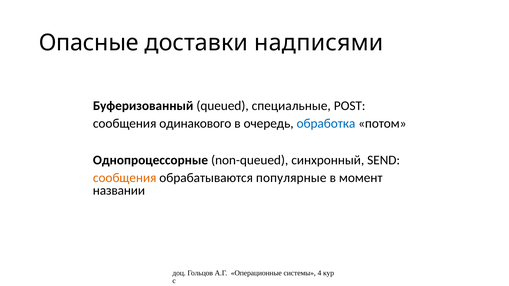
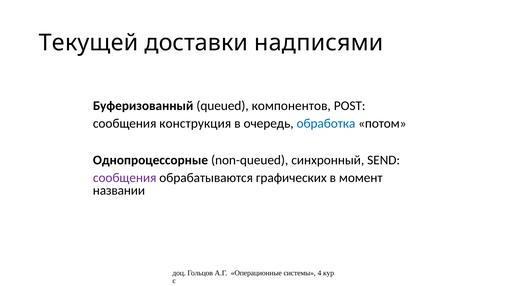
Опасные: Опасные -> Текущей
специальные: специальные -> компонентов
одинакового: одинакового -> конструкция
сообщения at (125, 178) colour: orange -> purple
популярные: популярные -> графических
